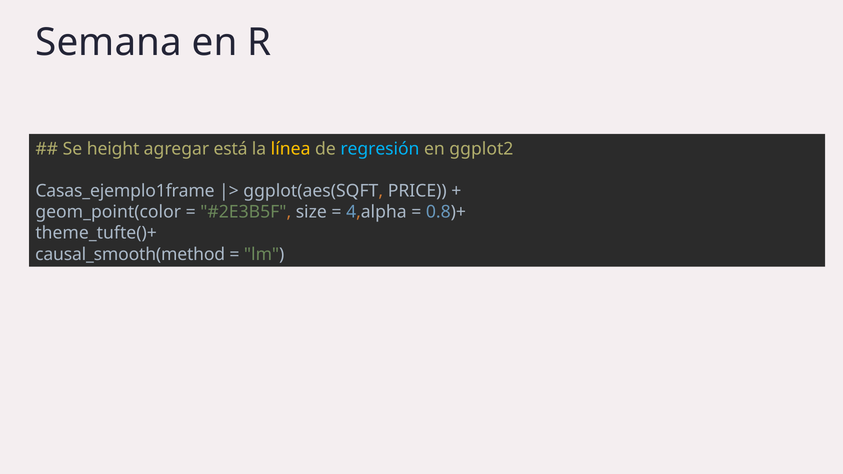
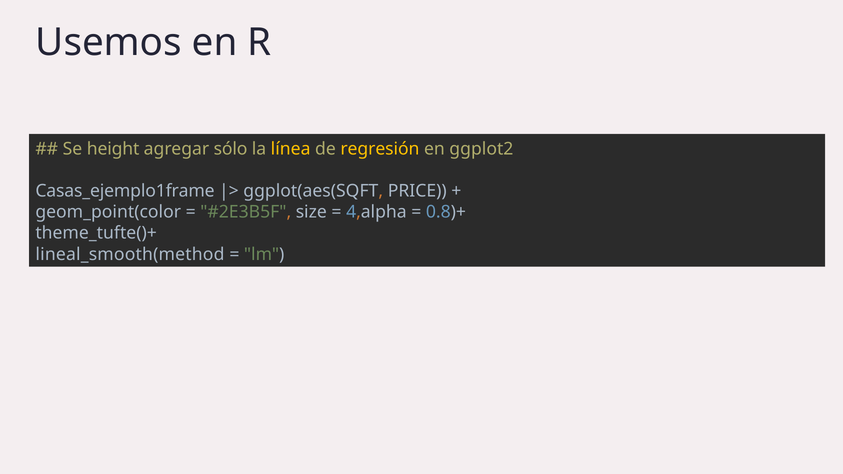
Semana: Semana -> Usemos
está: está -> sólo
regresión colour: light blue -> yellow
causal_smooth(method: causal_smooth(method -> lineal_smooth(method
